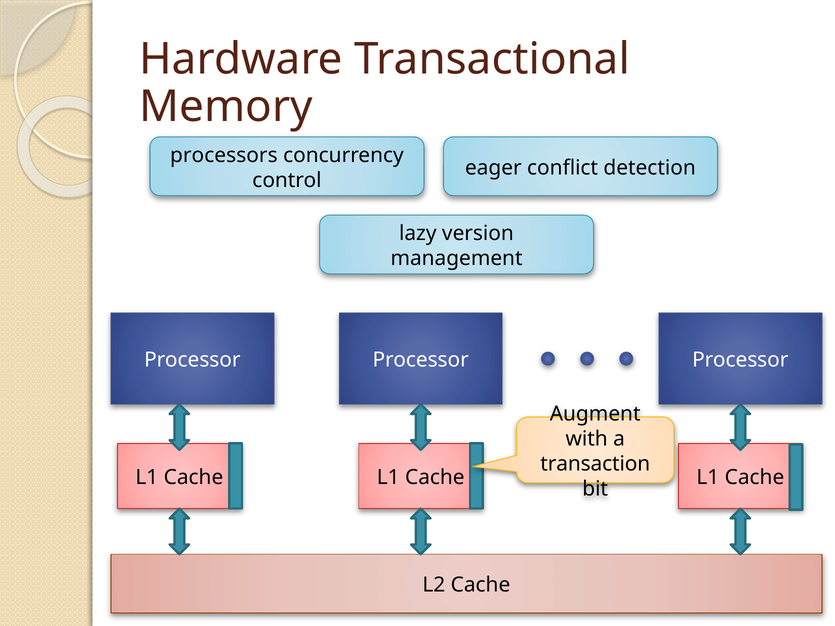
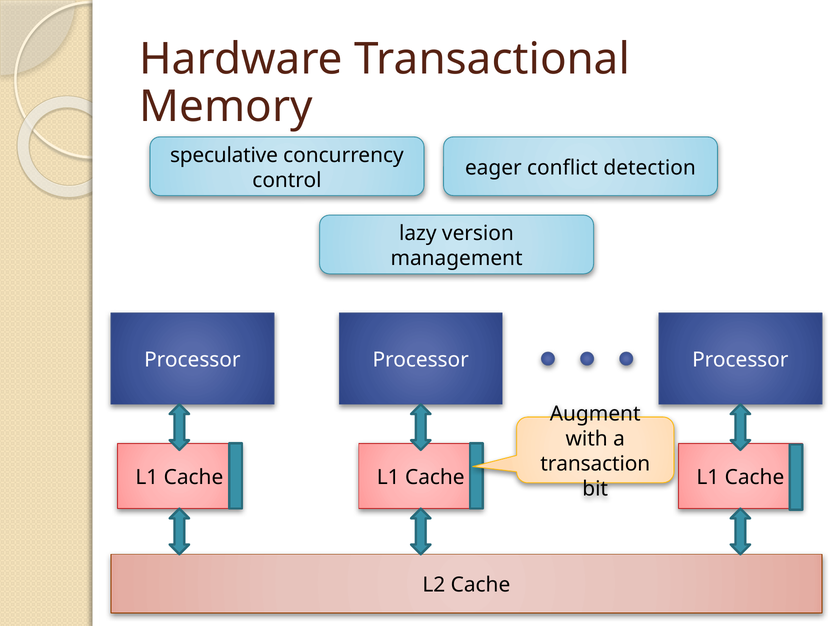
processors: processors -> speculative
